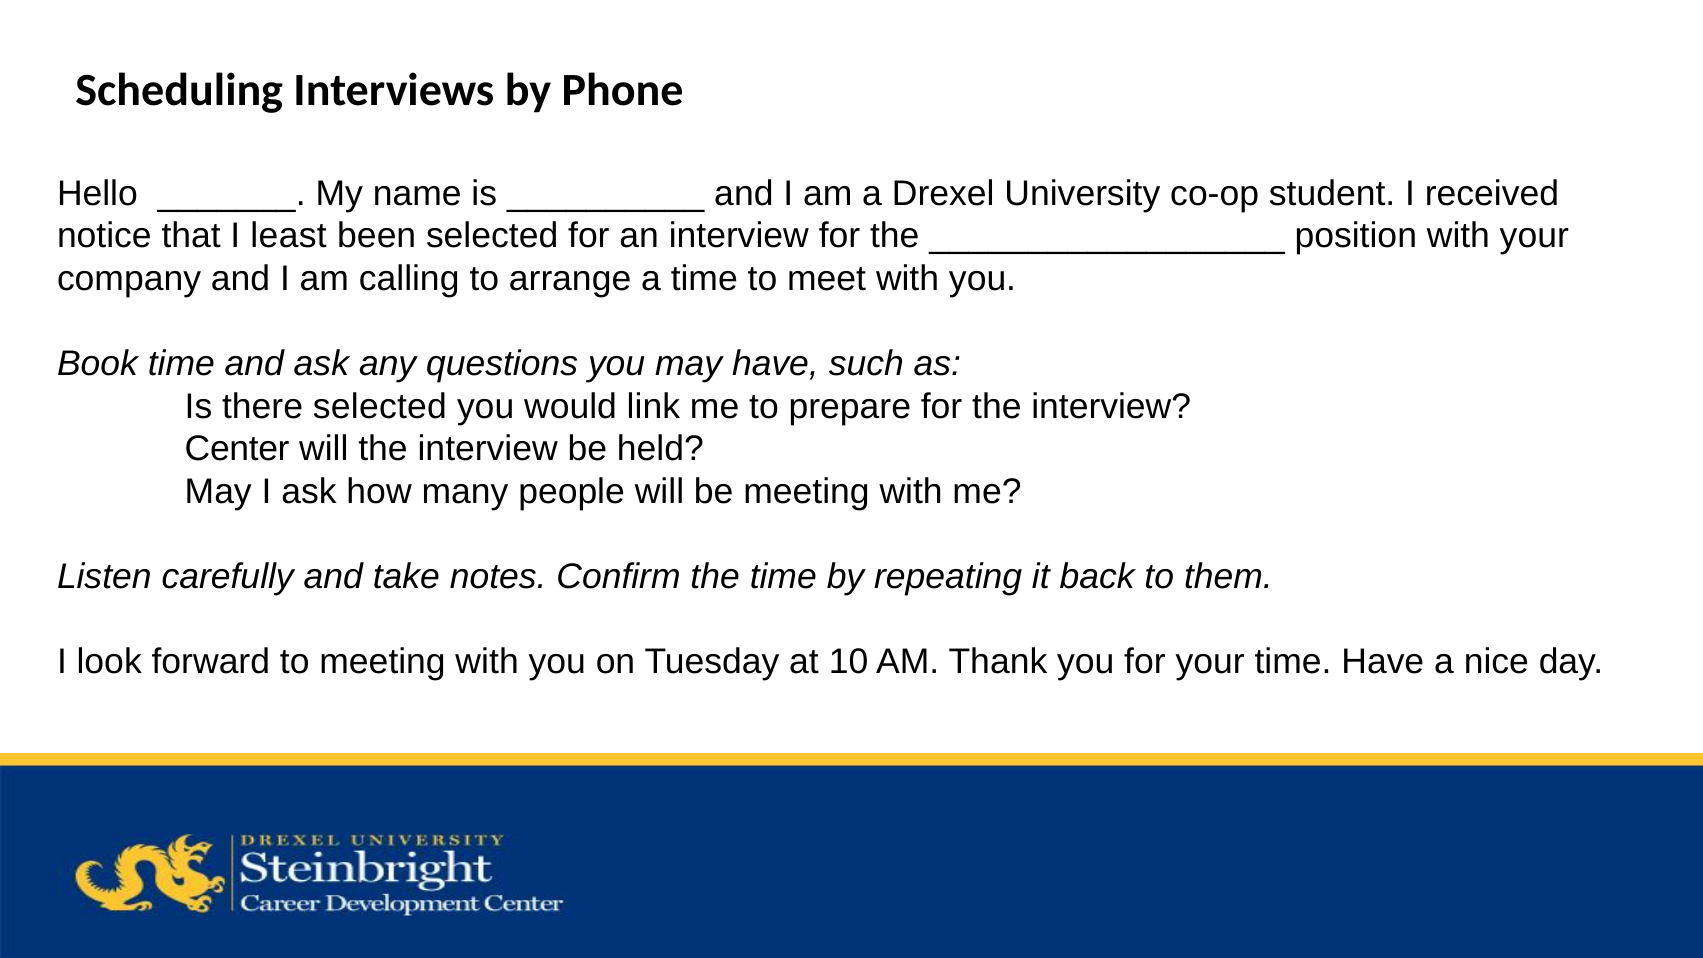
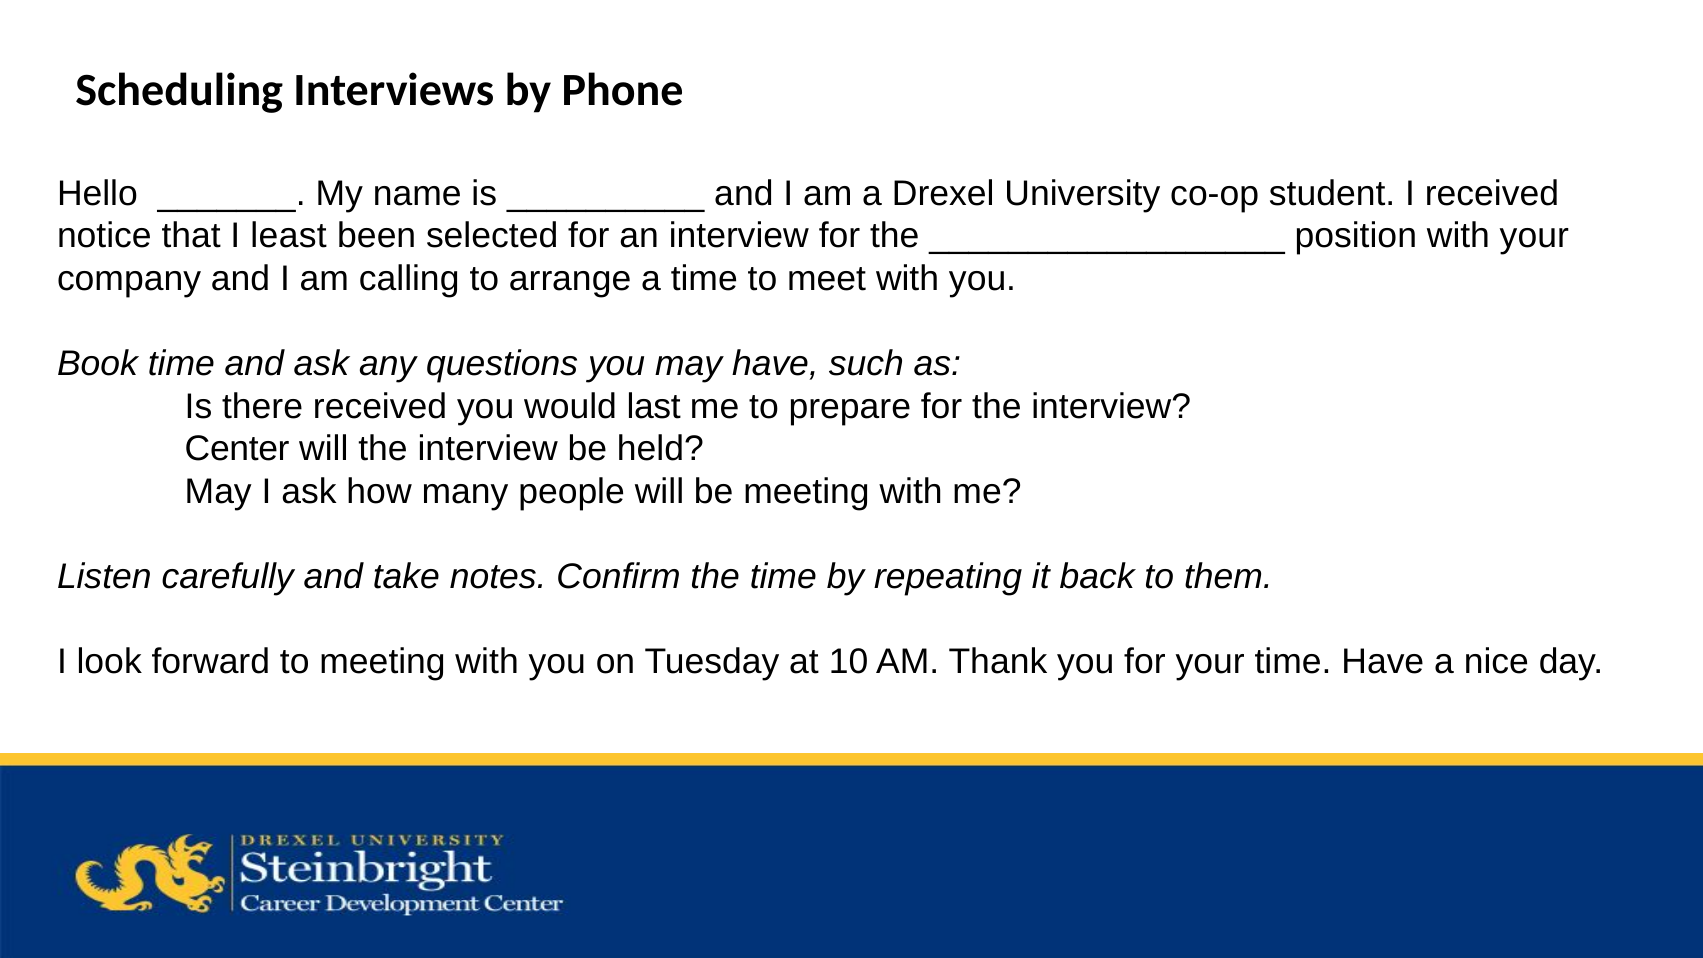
there selected: selected -> received
link: link -> last
